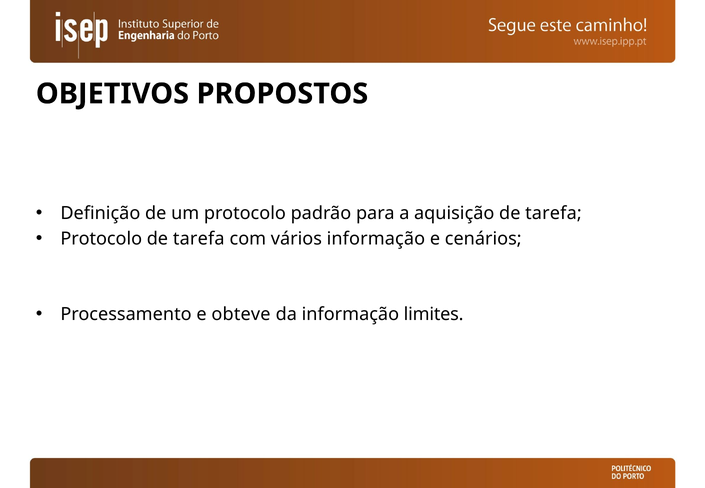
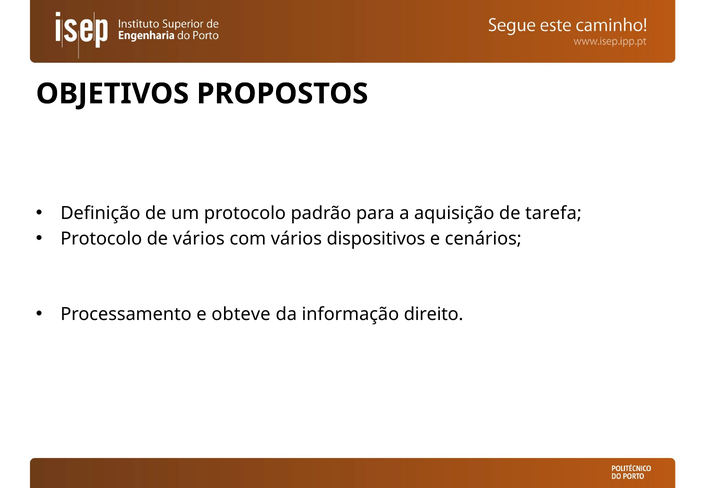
tarefa at (199, 239): tarefa -> vários
vários informação: informação -> dispositivos
limites: limites -> direito
